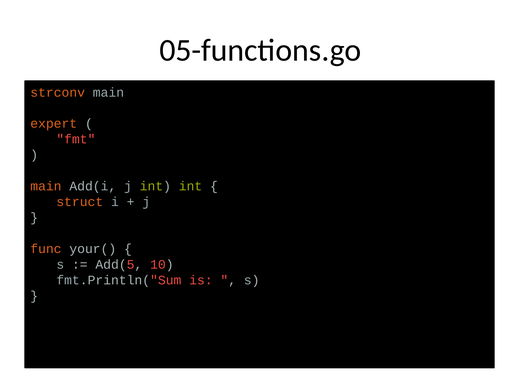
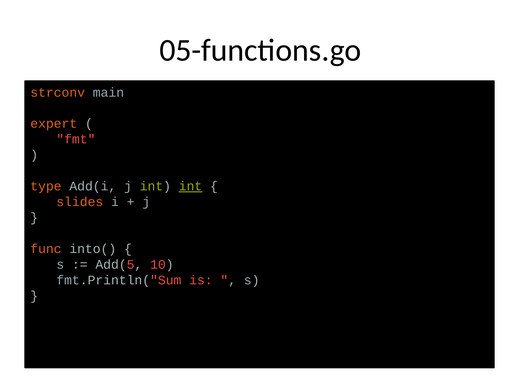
main at (46, 186): main -> type
int at (191, 186) underline: none -> present
struct: struct -> slides
your(: your( -> into(
